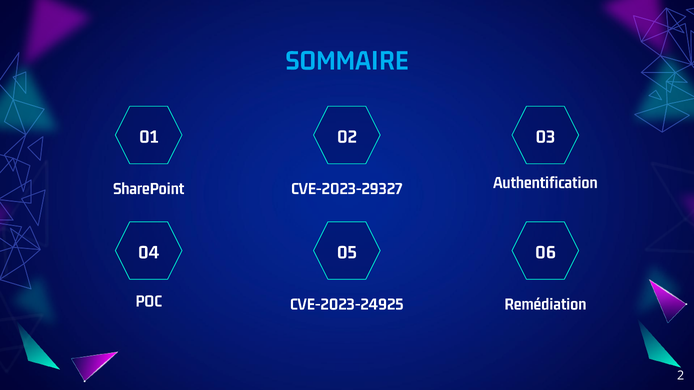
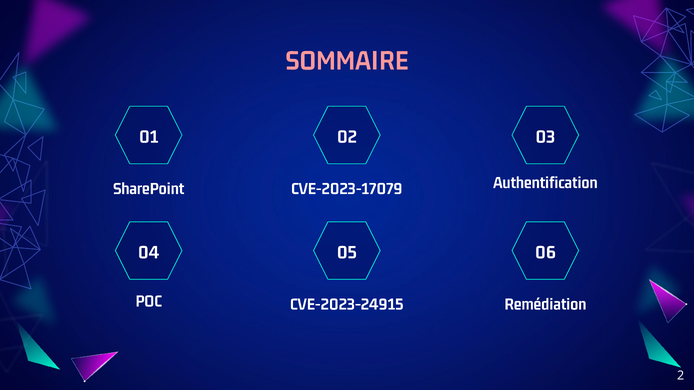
SOMMAIRE colour: light blue -> pink
CVE-2023-29327: CVE-2023-29327 -> CVE-2023-17079
CVE-2023-24925: CVE-2023-24925 -> CVE-2023-24915
